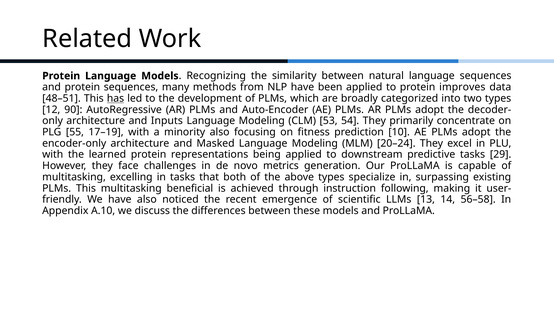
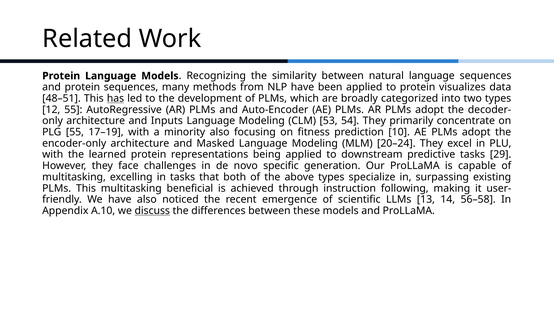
improves: improves -> visualizes
12 90: 90 -> 55
metrics: metrics -> specific
discuss underline: none -> present
